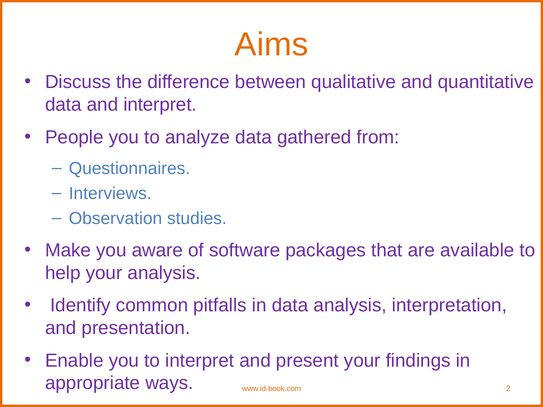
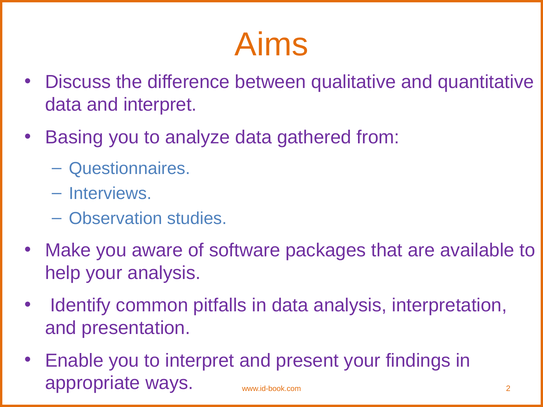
People: People -> Basing
